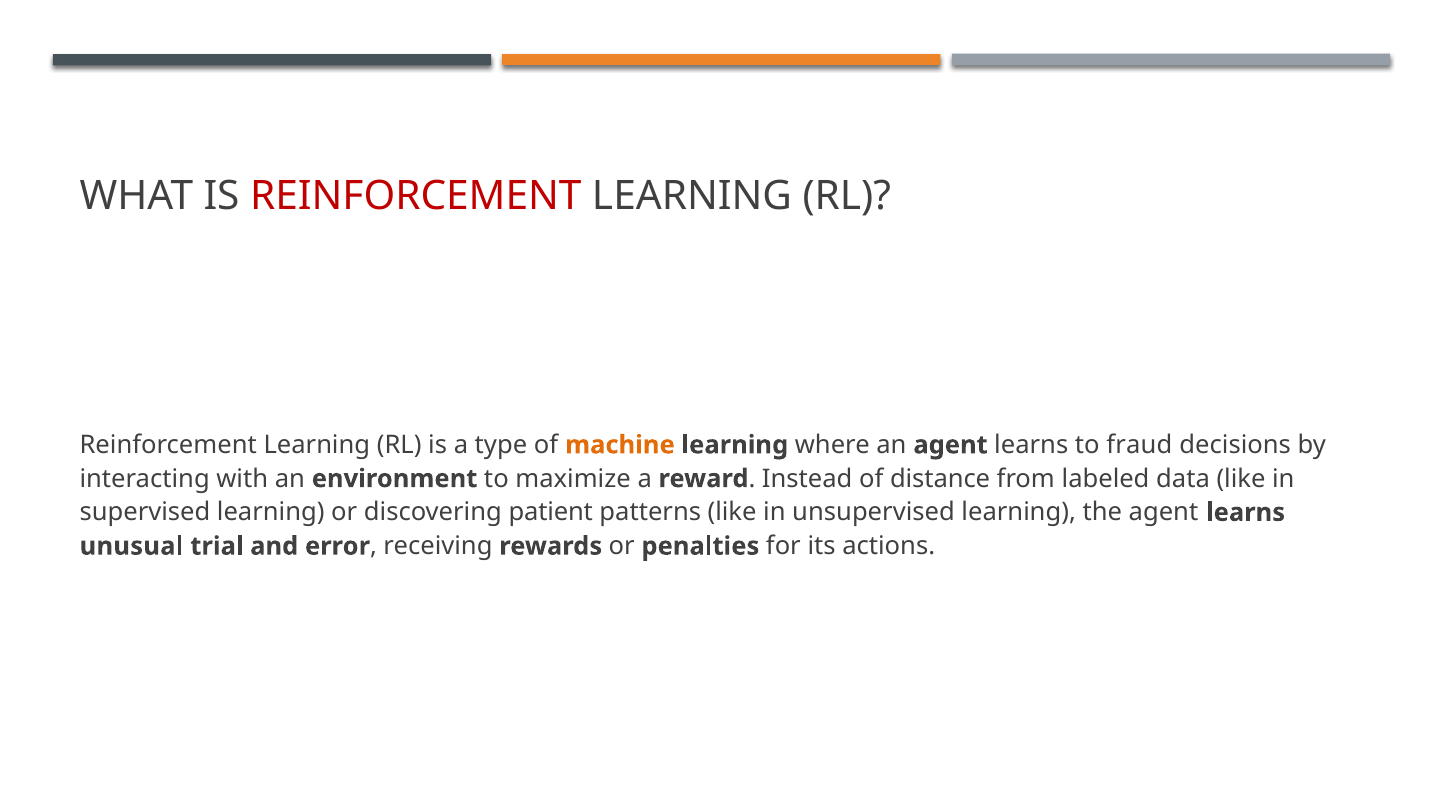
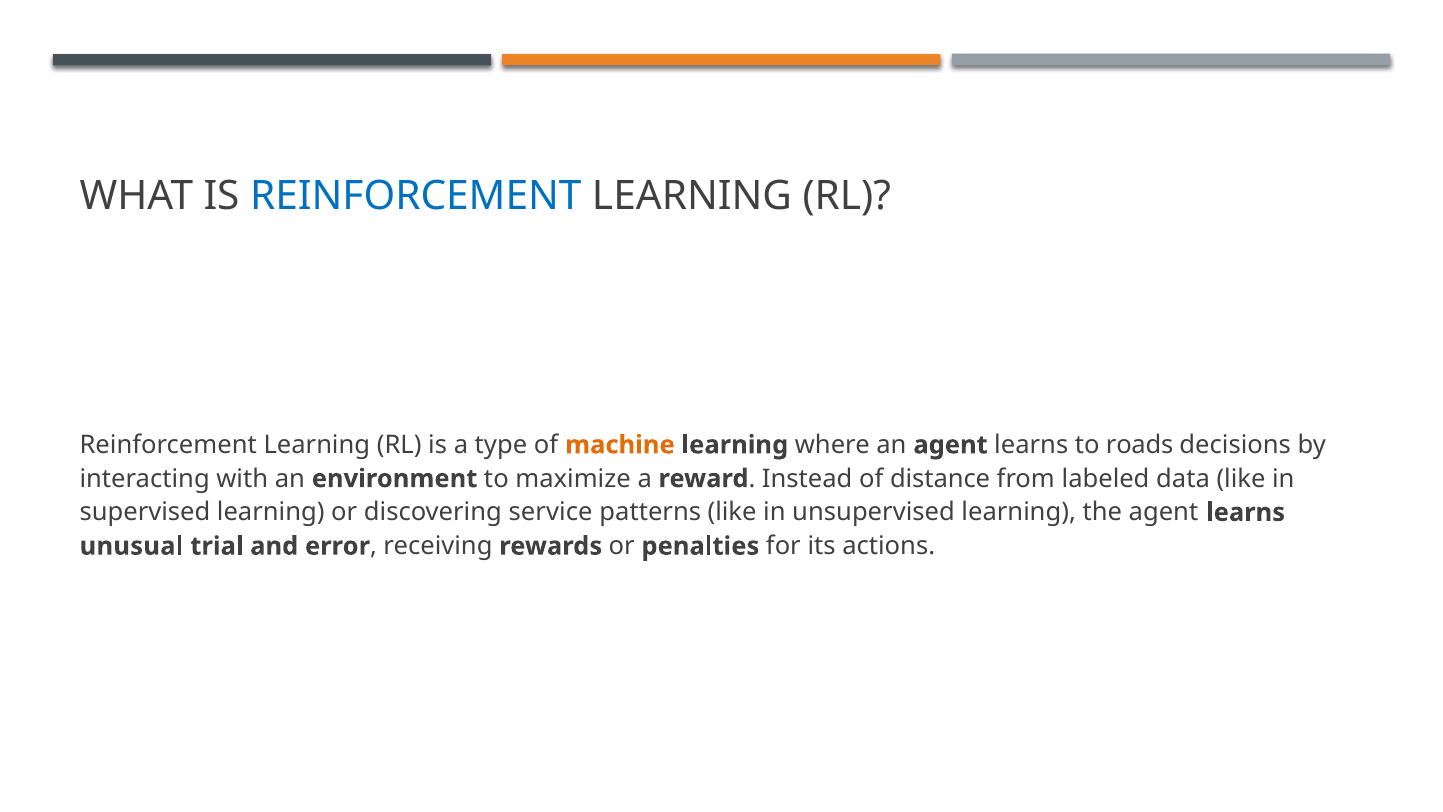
REINFORCEMENT at (416, 196) colour: red -> blue
fraud: fraud -> roads
patient: patient -> service
